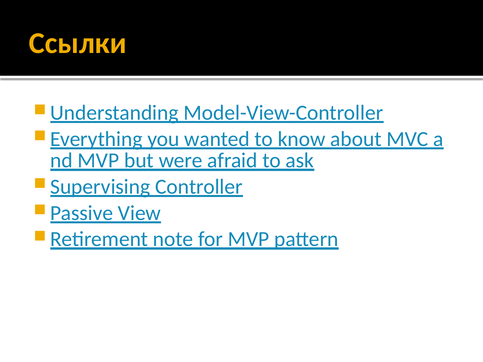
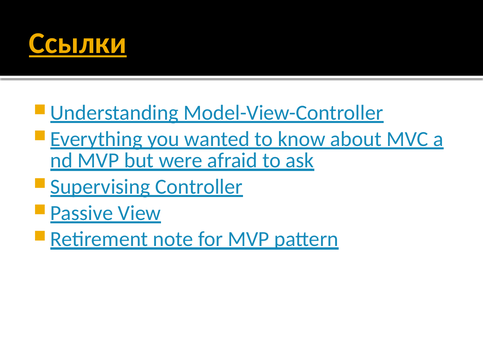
Ссылки underline: none -> present
